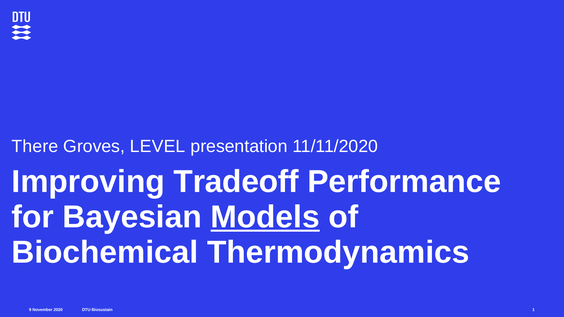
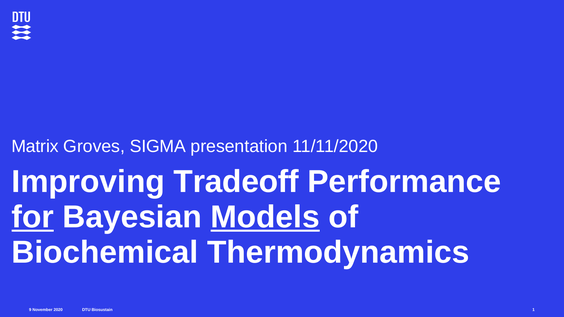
There: There -> Matrix
LEVEL: LEVEL -> SIGMA
for underline: none -> present
